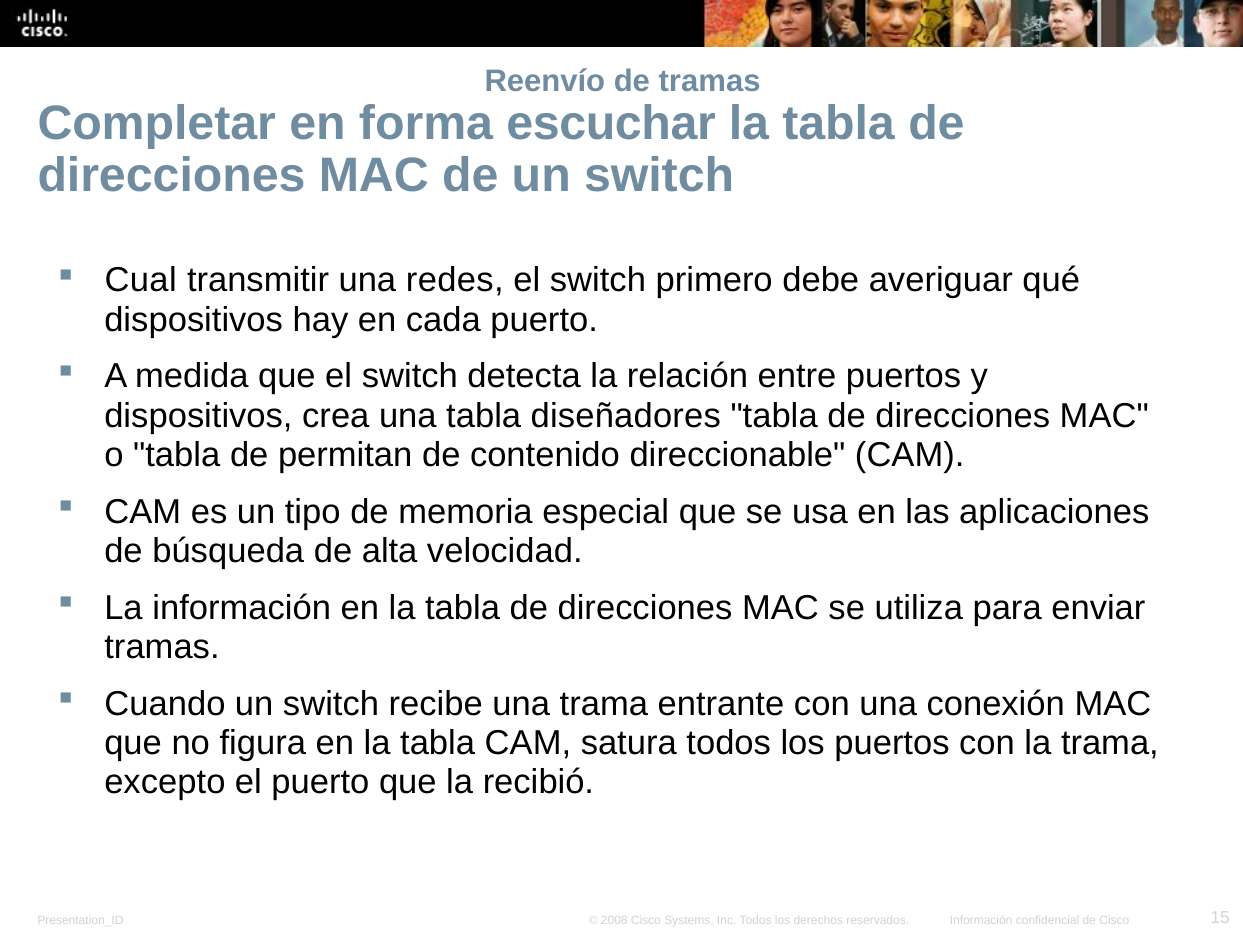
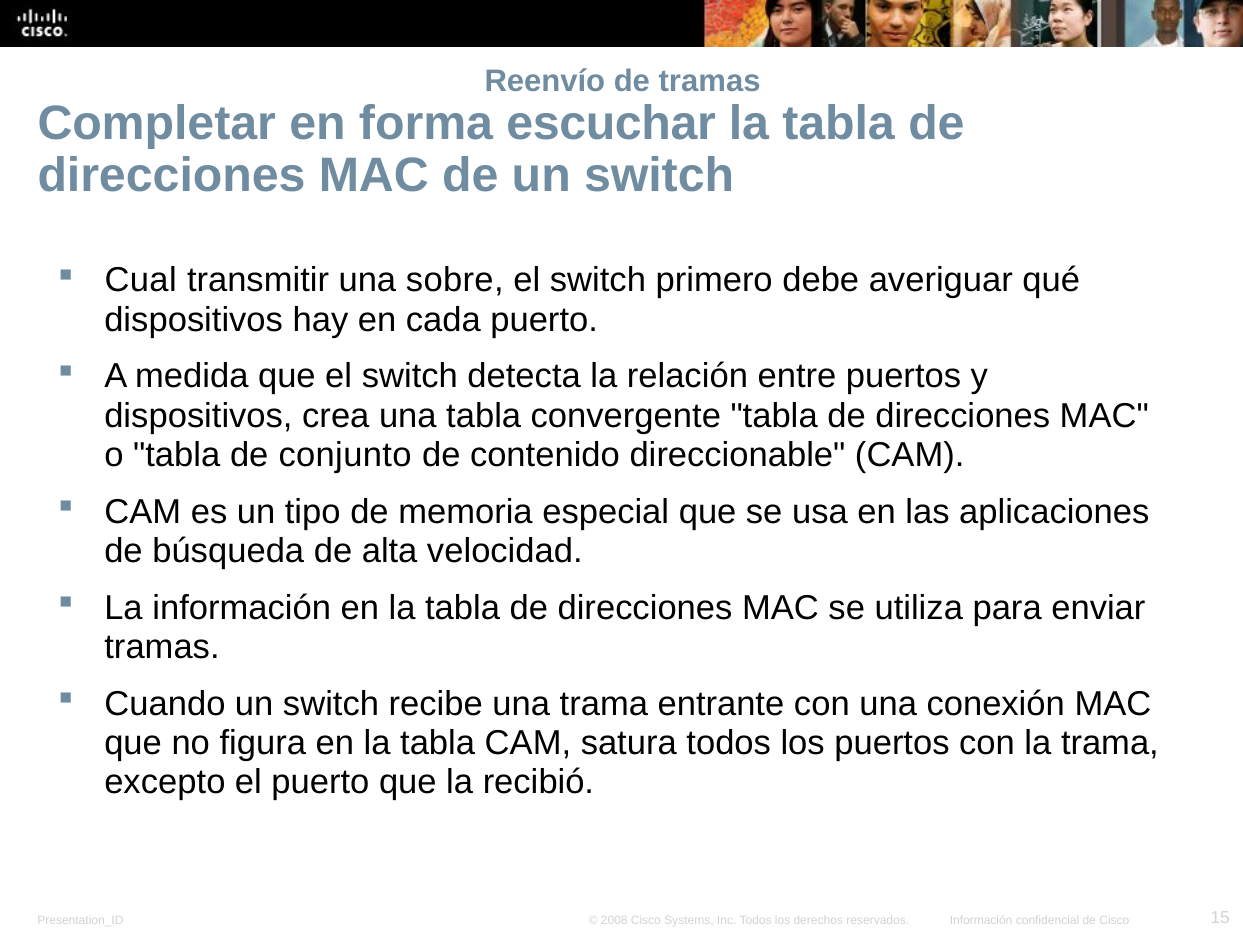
redes: redes -> sobre
diseñadores: diseñadores -> convergente
permitan: permitan -> conjunto
